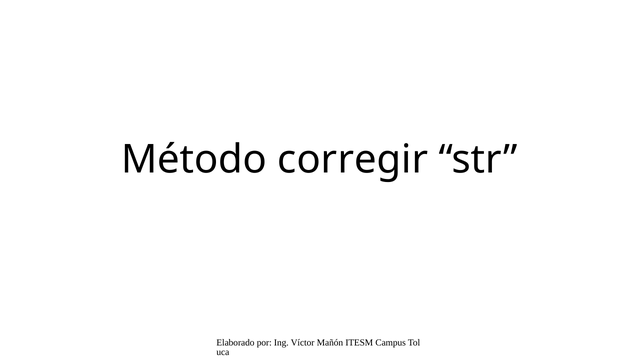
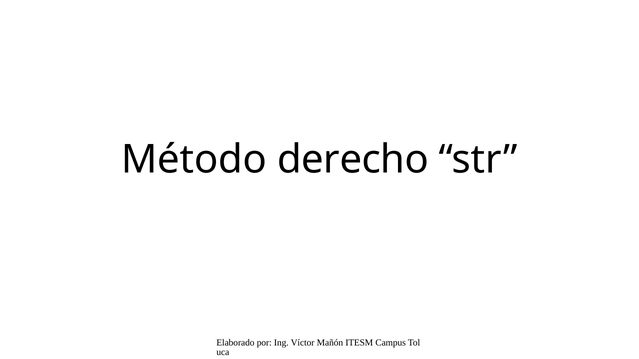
corregir: corregir -> derecho
